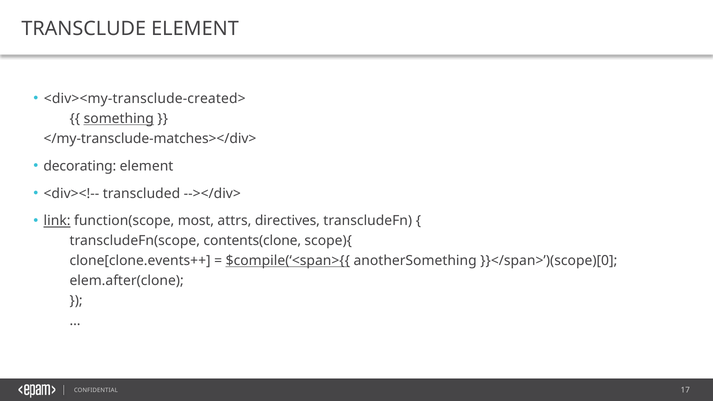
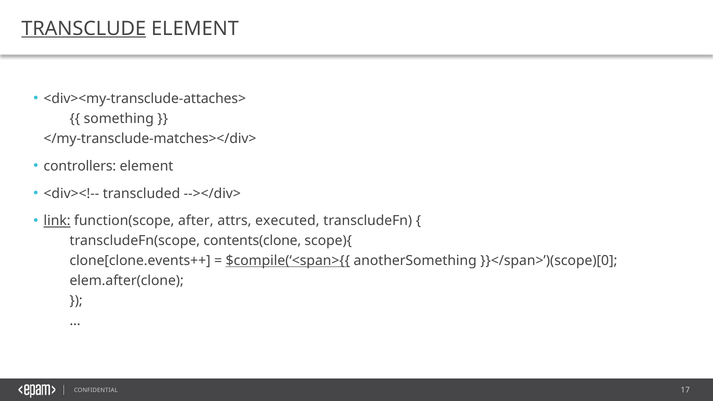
TRANSCLUDE underline: none -> present
<div><my-transclude-created>: <div><my-transclude-created> -> <div><my-transclude-attaches>
something underline: present -> none
decorating: decorating -> controllers
most: most -> after
directives: directives -> executed
